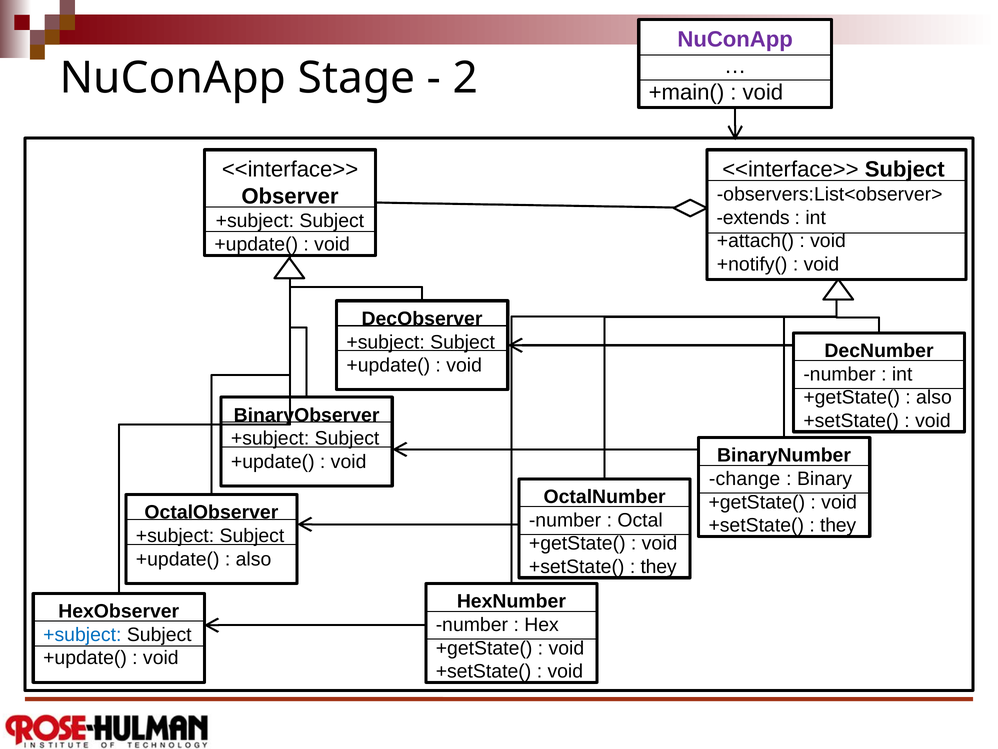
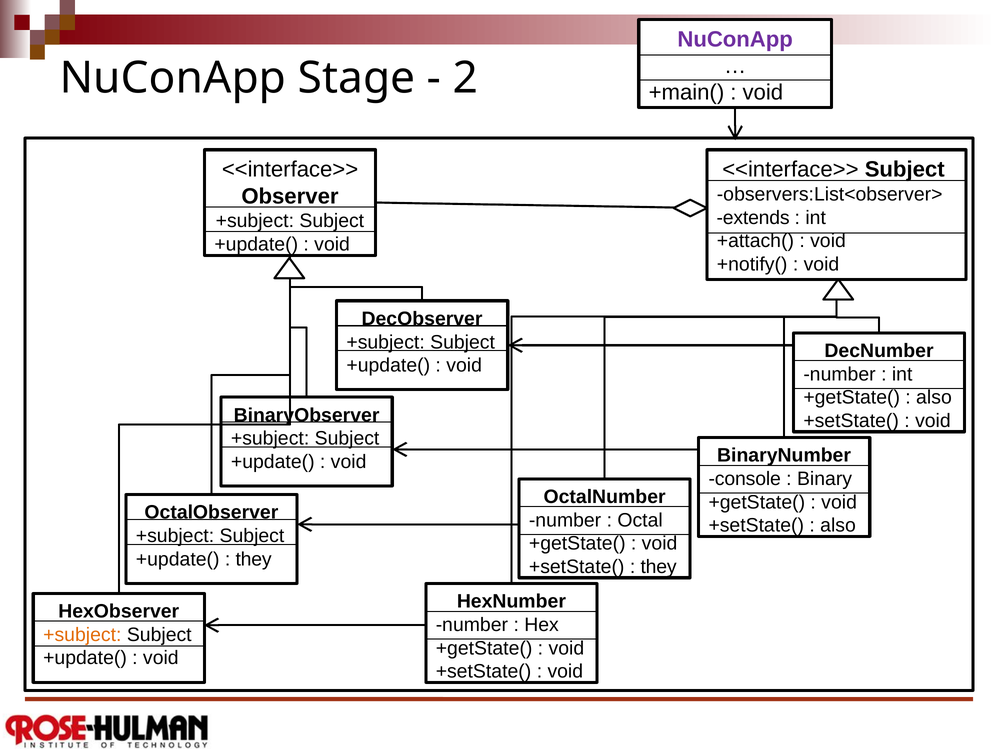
change: change -> console
they at (838, 525): they -> also
also at (253, 559): also -> they
+subject at (82, 634) colour: blue -> orange
